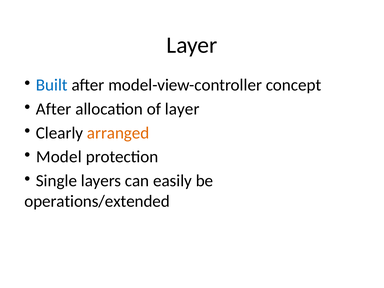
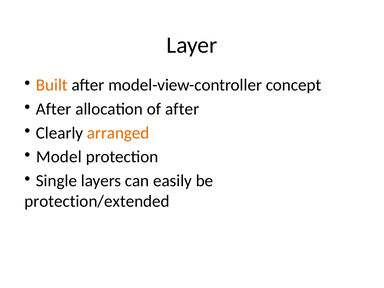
Built colour: blue -> orange
of layer: layer -> after
operations/extended: operations/extended -> protection/extended
